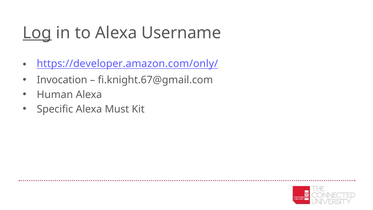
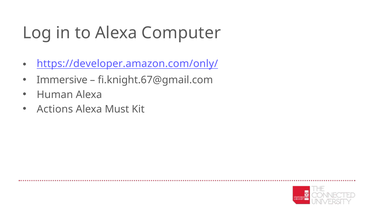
Log underline: present -> none
Username: Username -> Computer
Invocation: Invocation -> Immersive
Specific: Specific -> Actions
